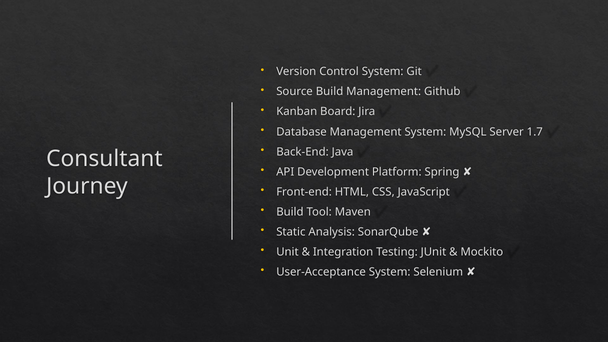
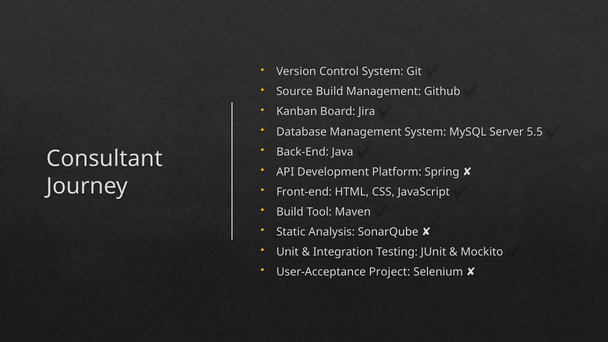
1.7: 1.7 -> 5.5
User-Acceptance System: System -> Project
